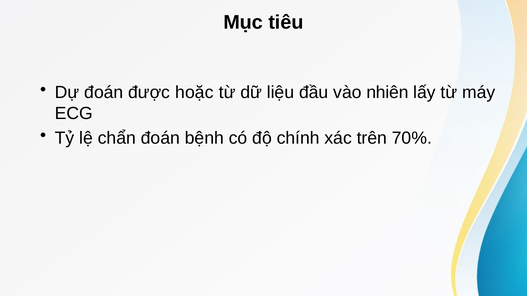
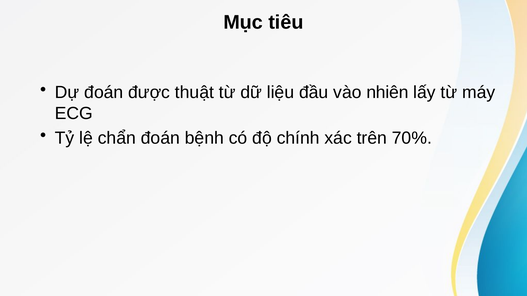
hoặc: hoặc -> thuật
